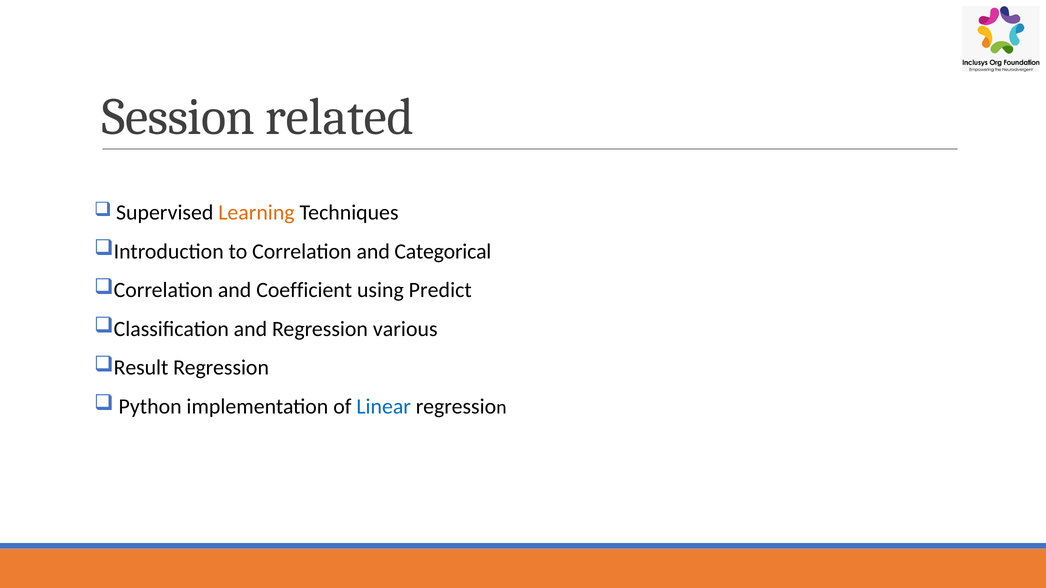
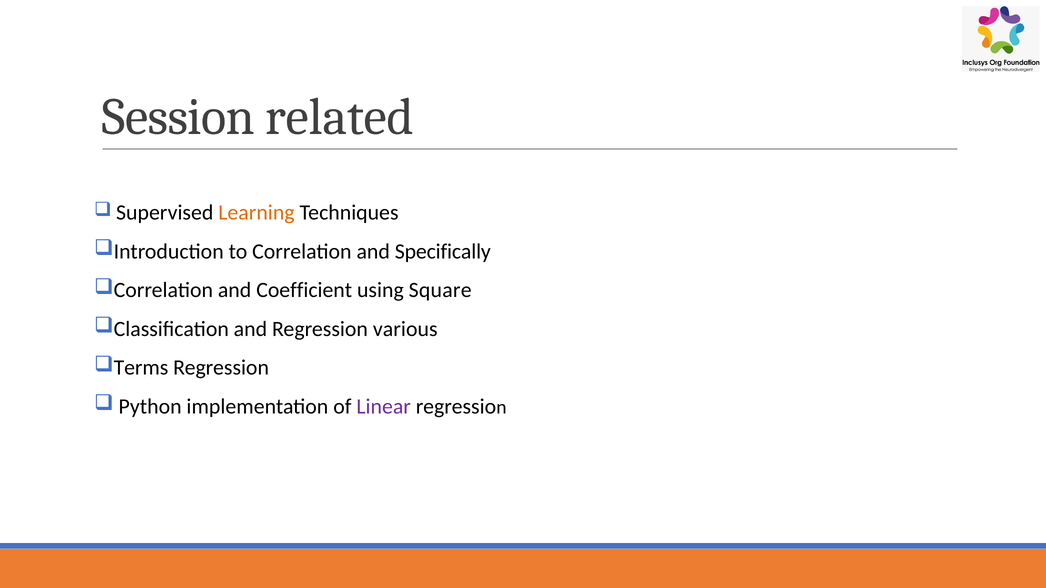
Categorical: Categorical -> Specifically
Predict: Predict -> Square
Result: Result -> Terms
Linear colour: blue -> purple
